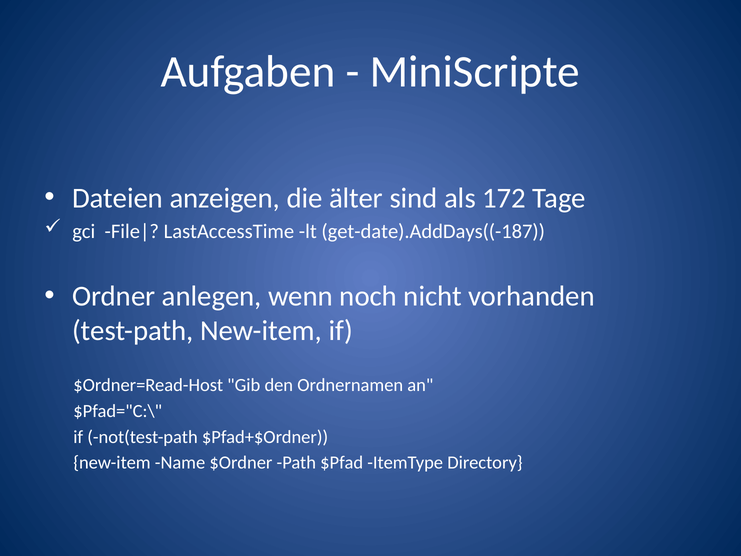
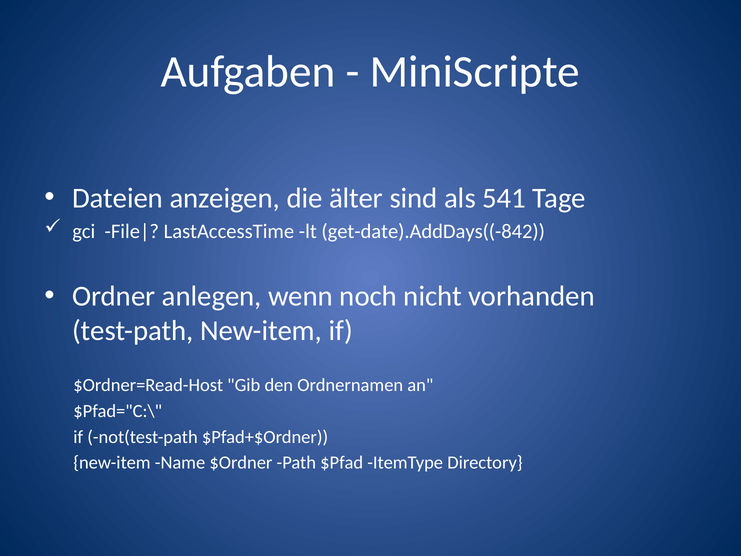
172: 172 -> 541
get-date).AddDays((-187: get-date).AddDays((-187 -> get-date).AddDays((-842
